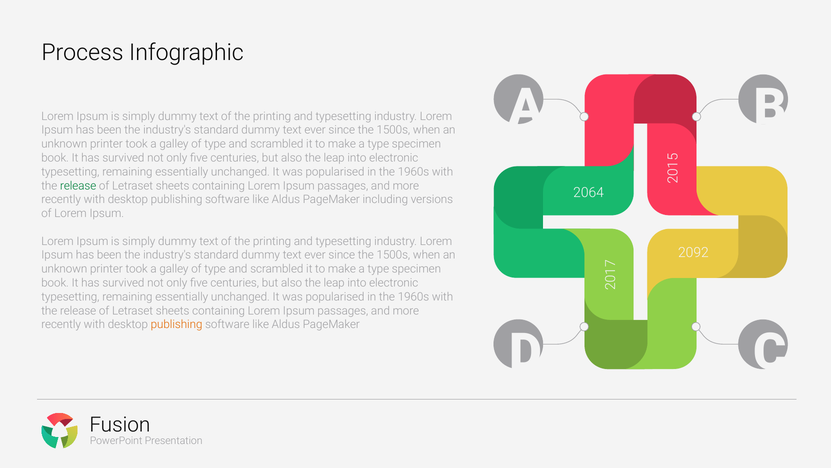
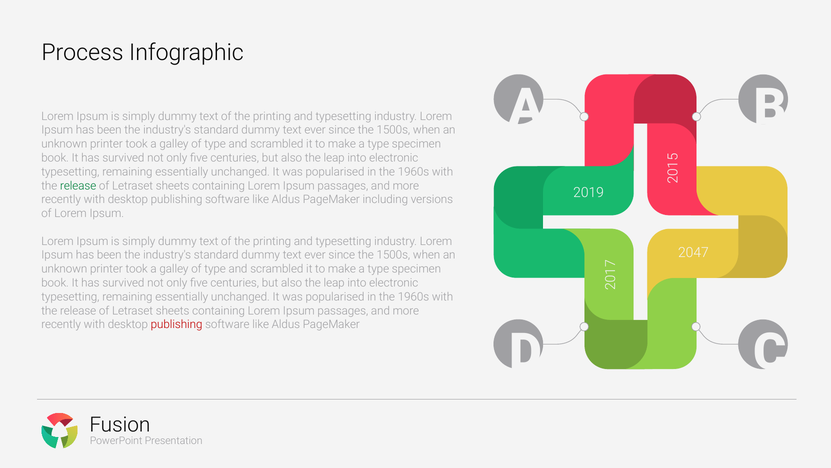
2064: 2064 -> 2019
2092: 2092 -> 2047
publishing at (177, 324) colour: orange -> red
